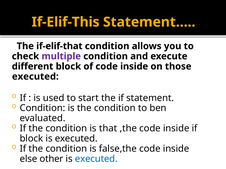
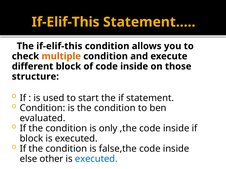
The if-elif-that: if-elif-that -> if-elif-this
multiple colour: purple -> orange
executed at (35, 77): executed -> structure
that: that -> only
